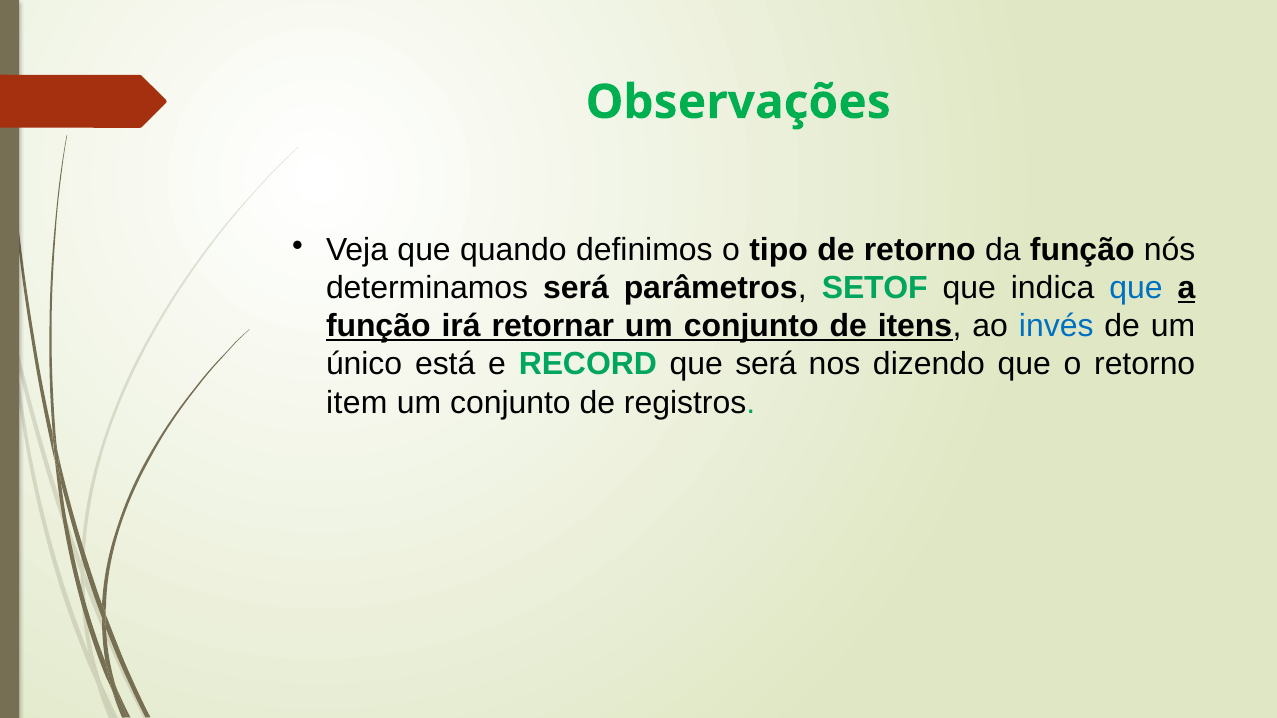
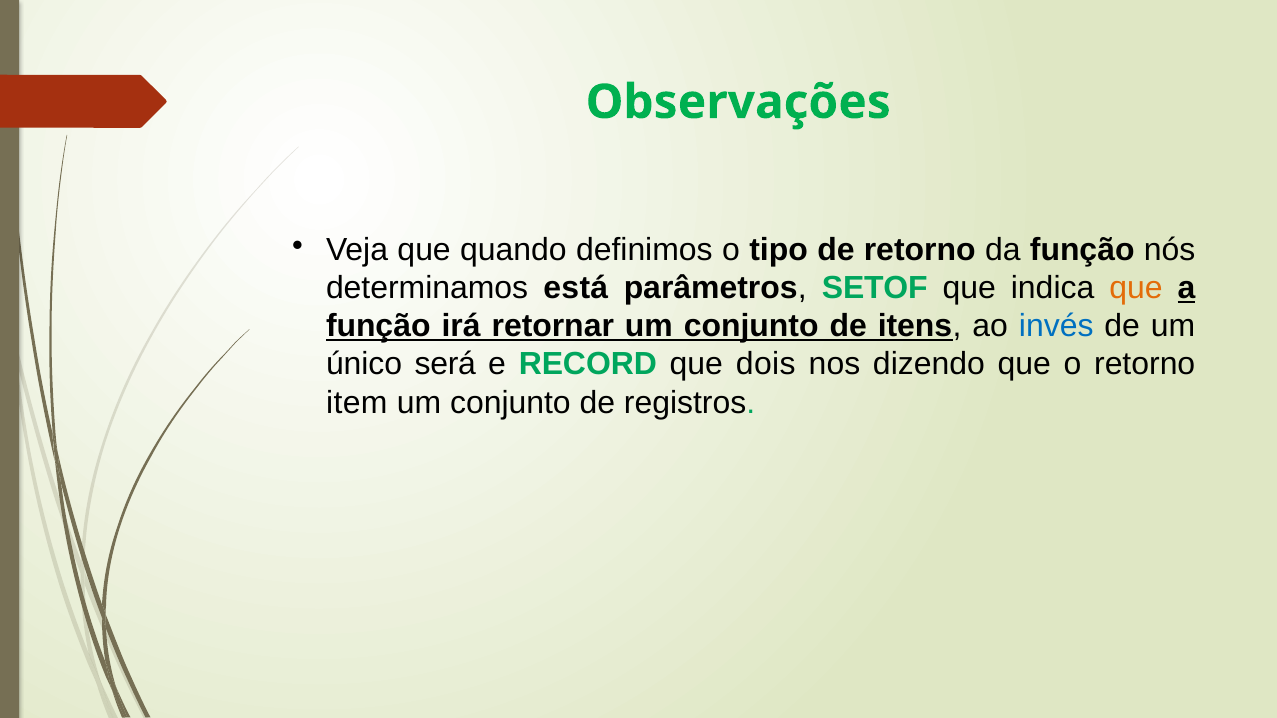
determinamos será: será -> está
que at (1136, 288) colour: blue -> orange
está: está -> será
que será: será -> dois
